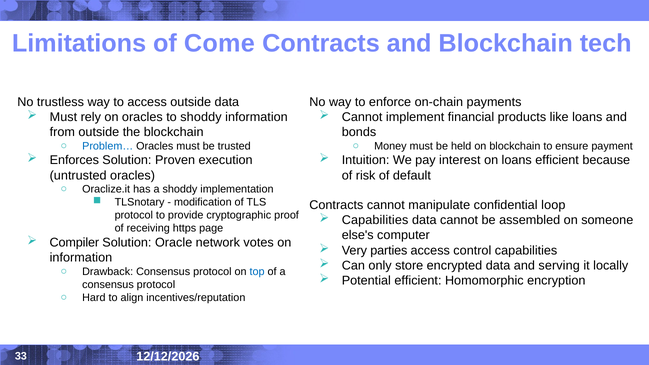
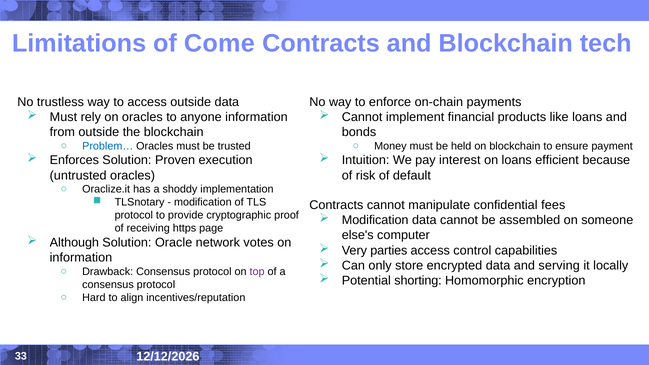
to shoddy: shoddy -> anyone
loop: loop -> fees
Capabilities at (375, 220): Capabilities -> Modification
Compiler: Compiler -> Although
top colour: blue -> purple
Potential efficient: efficient -> shorting
